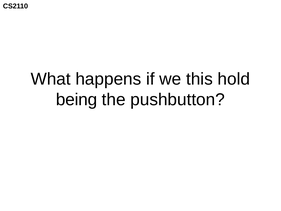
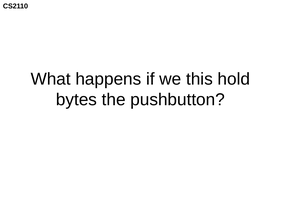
being: being -> bytes
